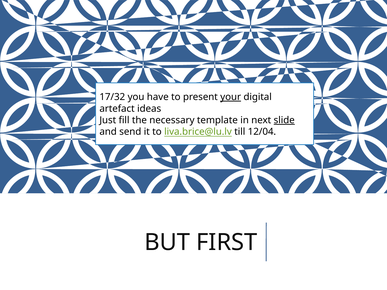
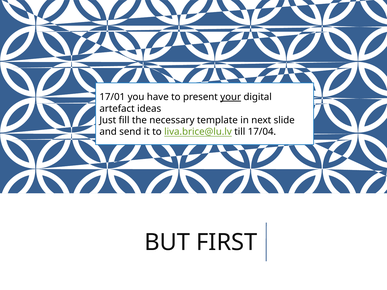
17/32: 17/32 -> 17/01
slide underline: present -> none
12/04: 12/04 -> 17/04
